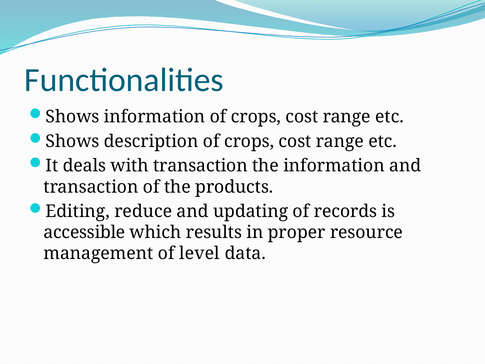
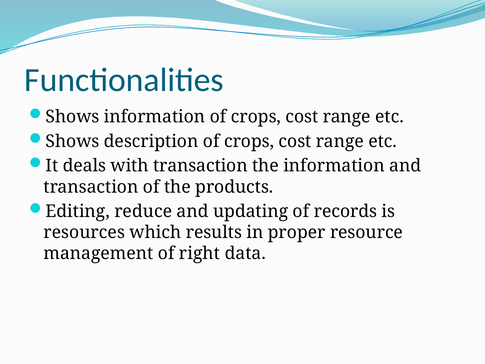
accessible: accessible -> resources
level: level -> right
